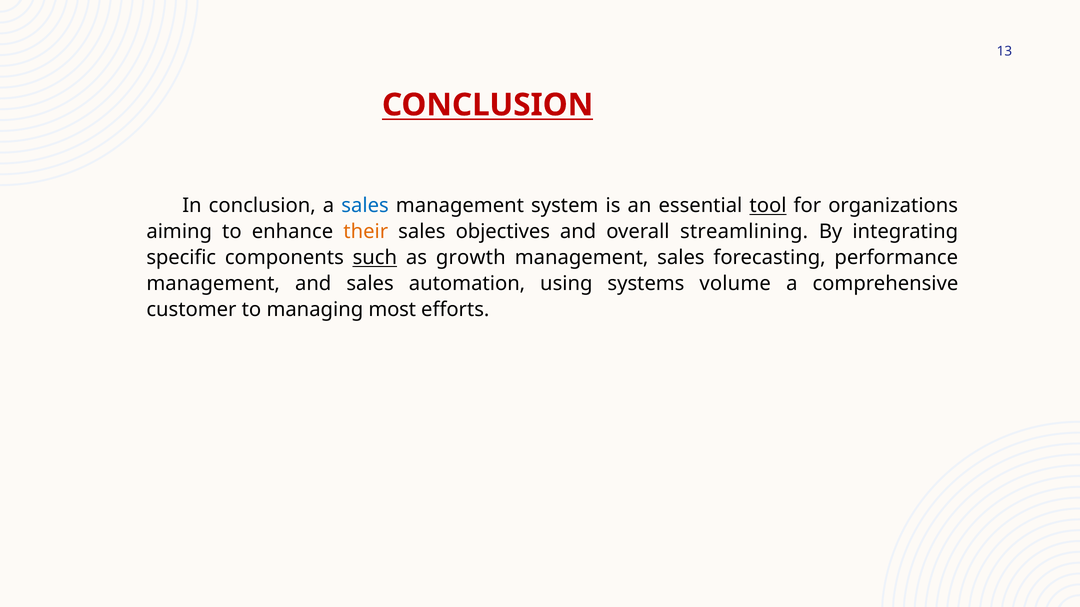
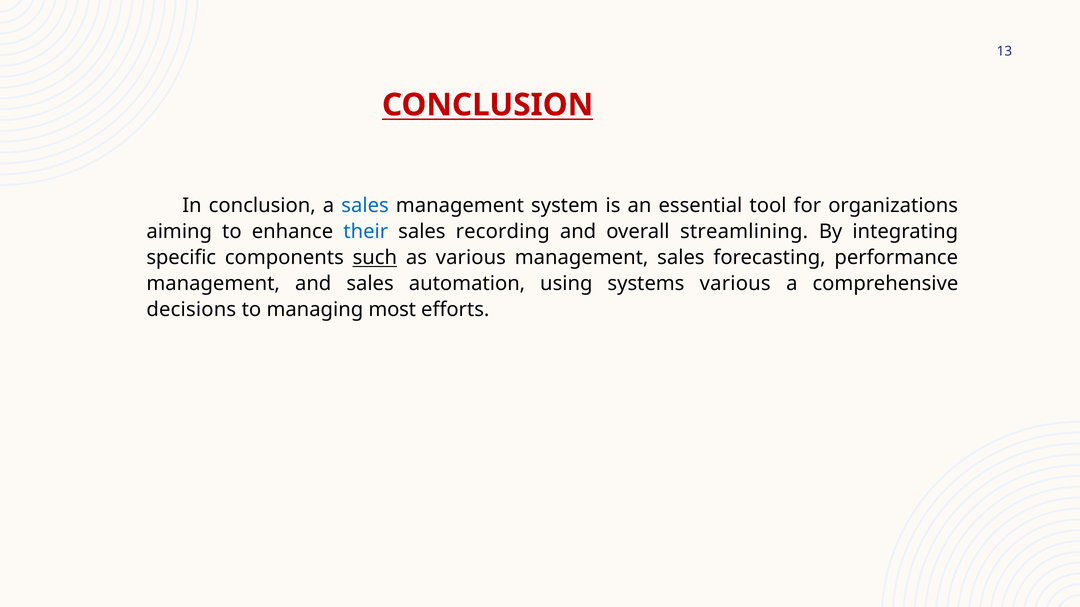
tool underline: present -> none
their colour: orange -> blue
objectives: objectives -> recording
as growth: growth -> various
systems volume: volume -> various
customer: customer -> decisions
